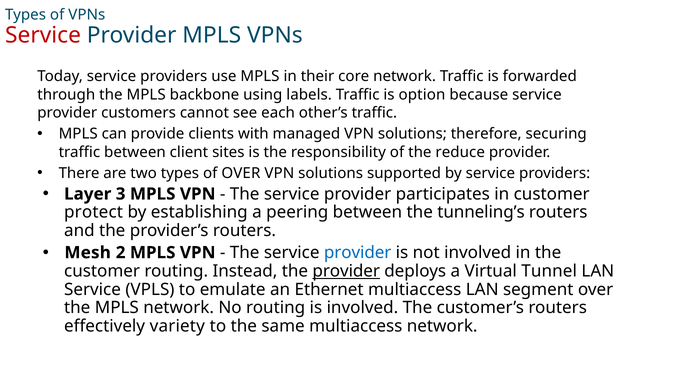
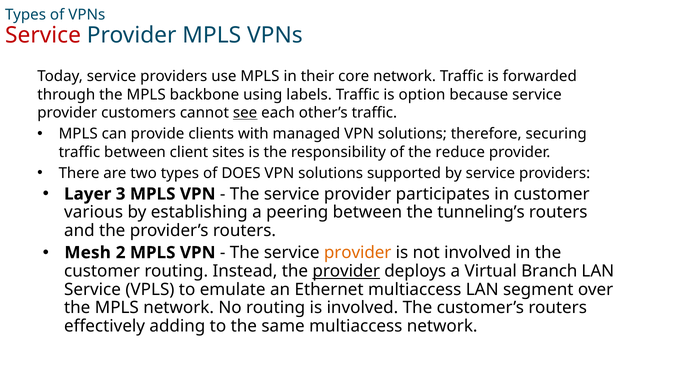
see underline: none -> present
of OVER: OVER -> DOES
protect: protect -> various
provider at (358, 253) colour: blue -> orange
Tunnel: Tunnel -> Branch
variety: variety -> adding
